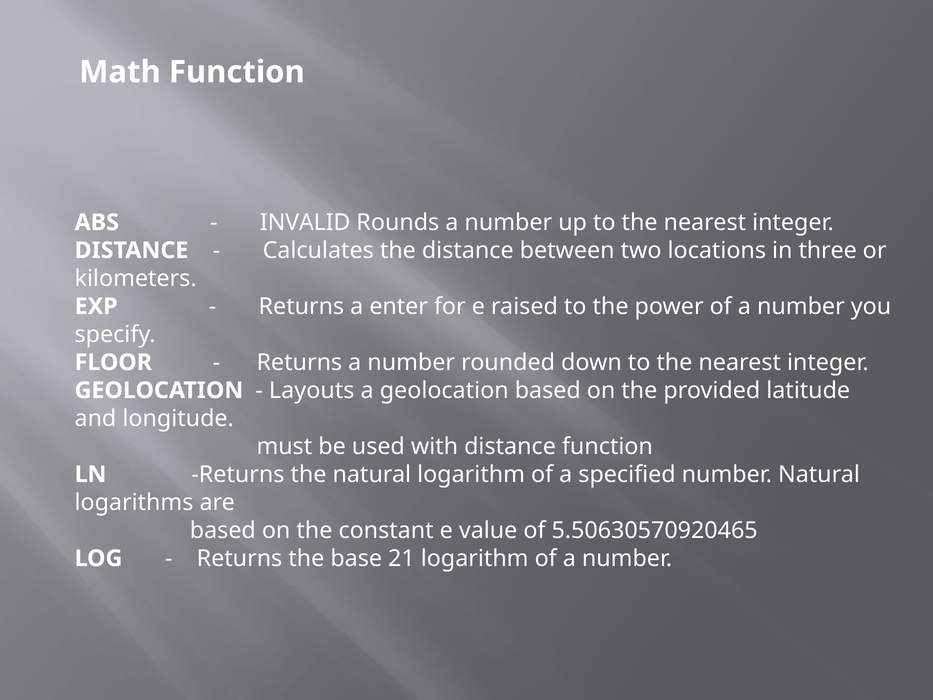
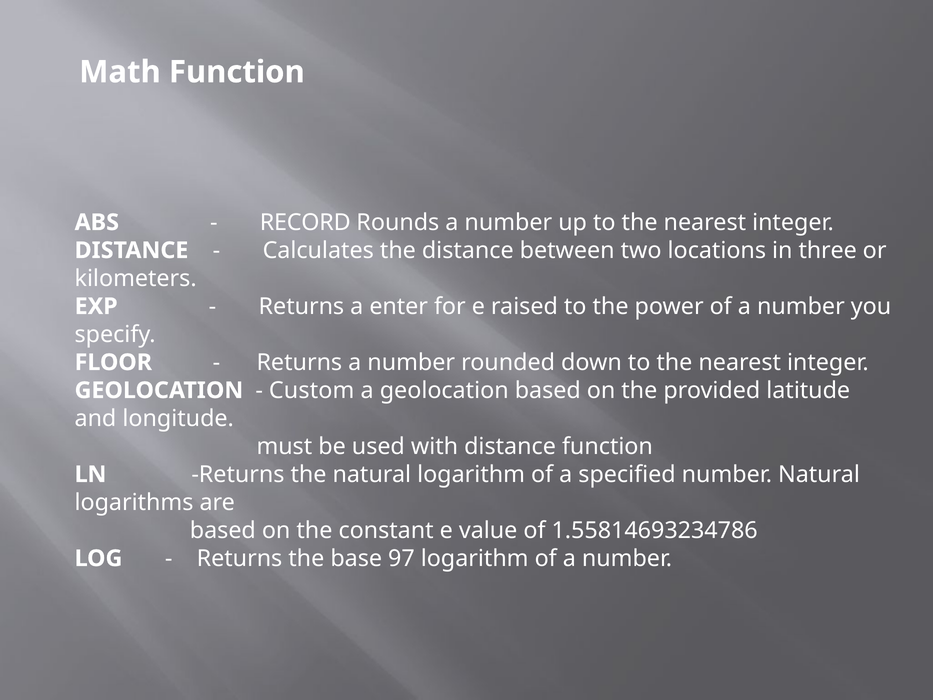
INVALID: INVALID -> RECORD
Layouts: Layouts -> Custom
5.50630570920465: 5.50630570920465 -> 1.55814693234786
21: 21 -> 97
